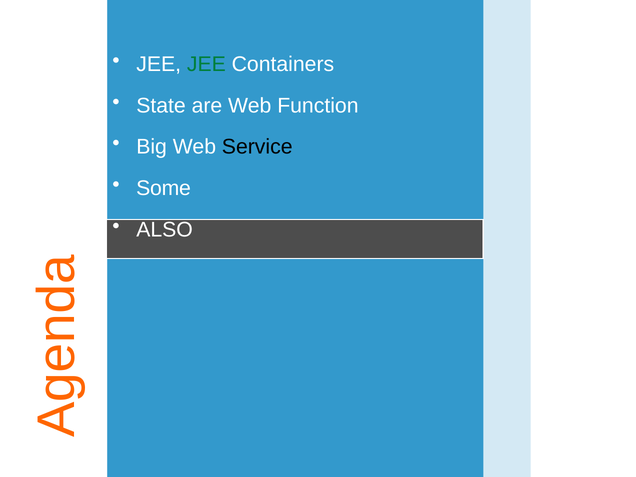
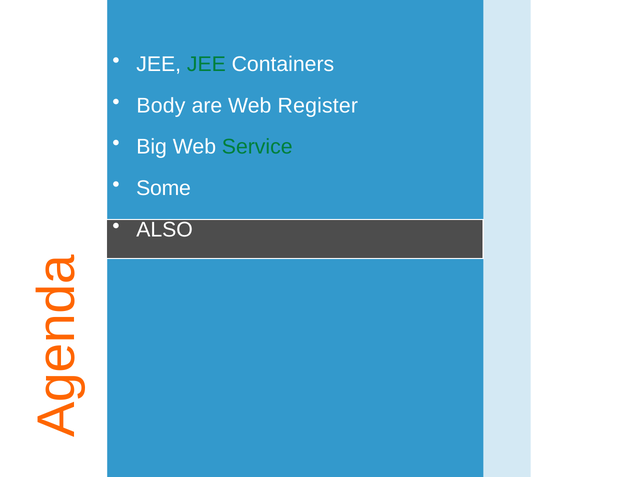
State: State -> Body
Function: Function -> Register
Service colour: black -> green
